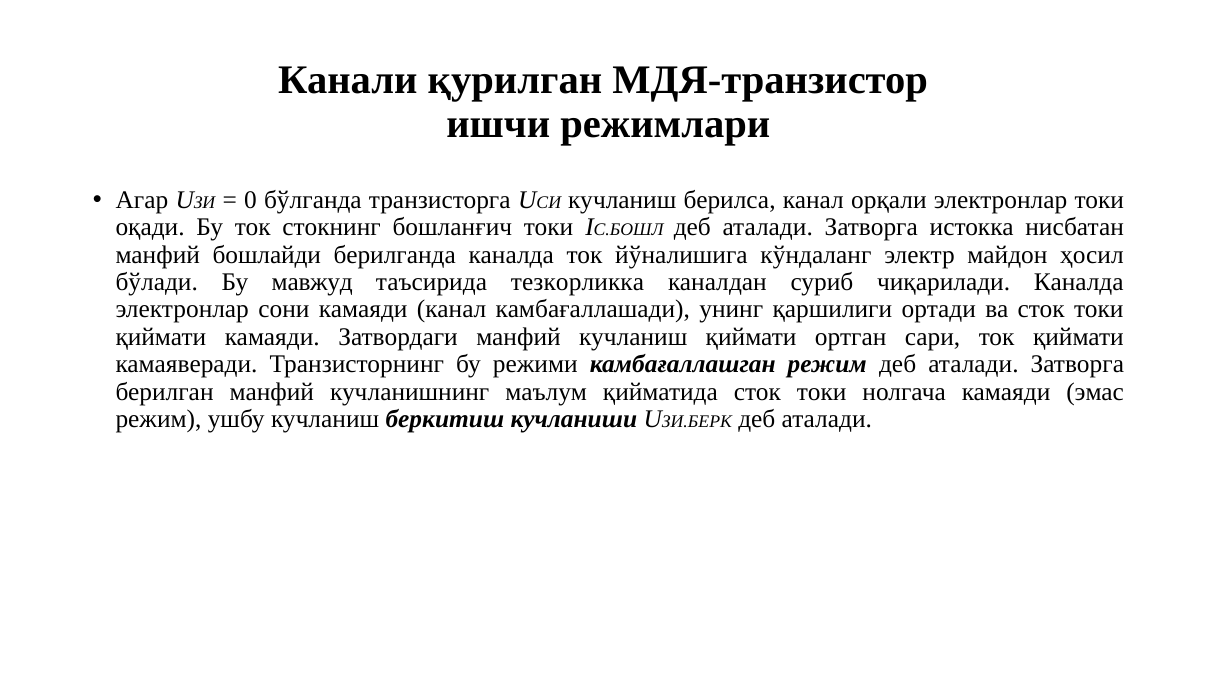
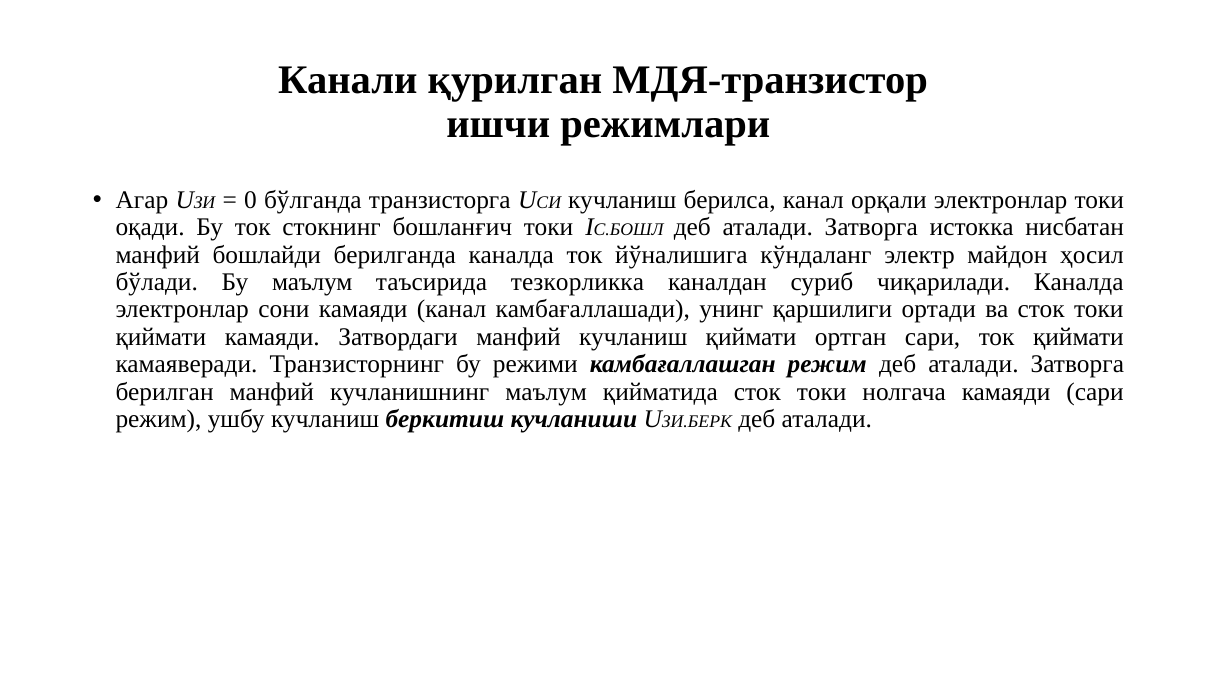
Бу мавжуд: мавжуд -> маълум
камаяди эмас: эмас -> сари
